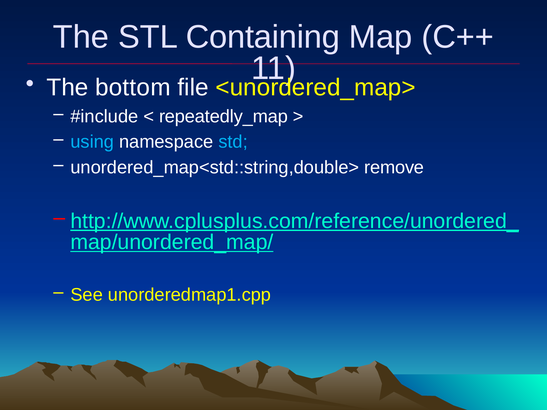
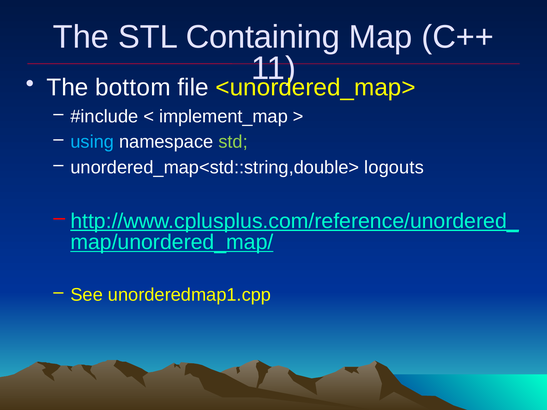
repeatedly_map: repeatedly_map -> implement_map
std colour: light blue -> light green
remove: remove -> logouts
